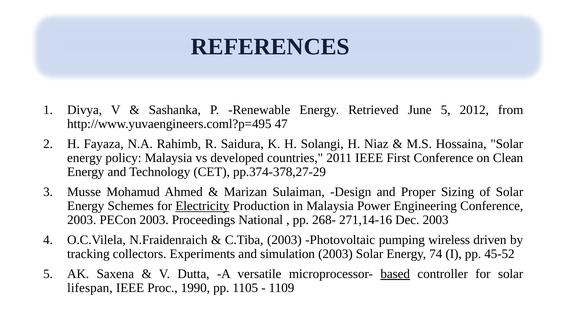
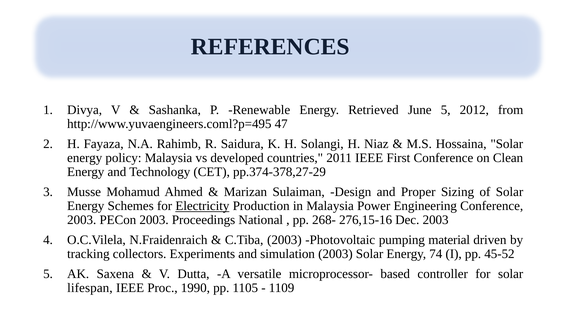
271,14-16: 271,14-16 -> 276,15-16
wireless: wireless -> material
based underline: present -> none
